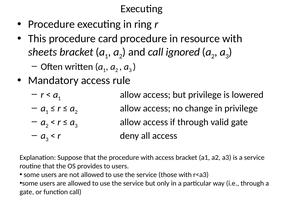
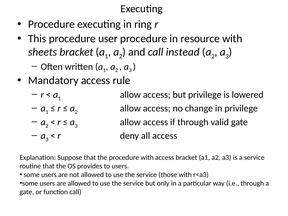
card: card -> user
ignored: ignored -> instead
